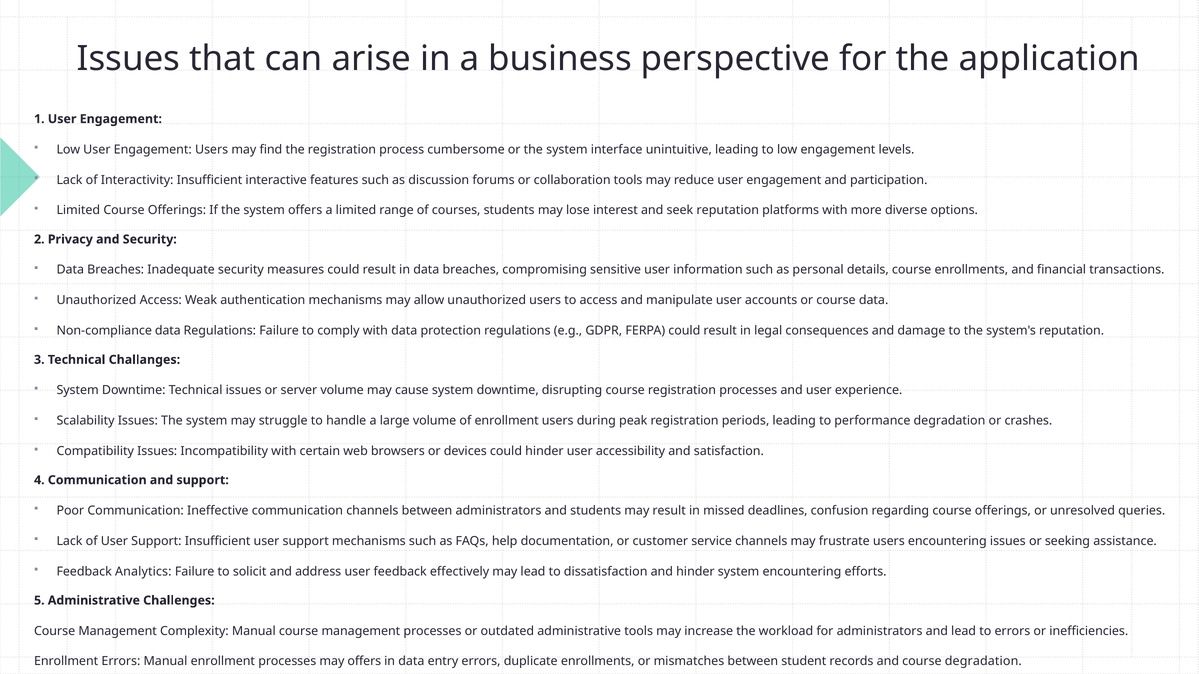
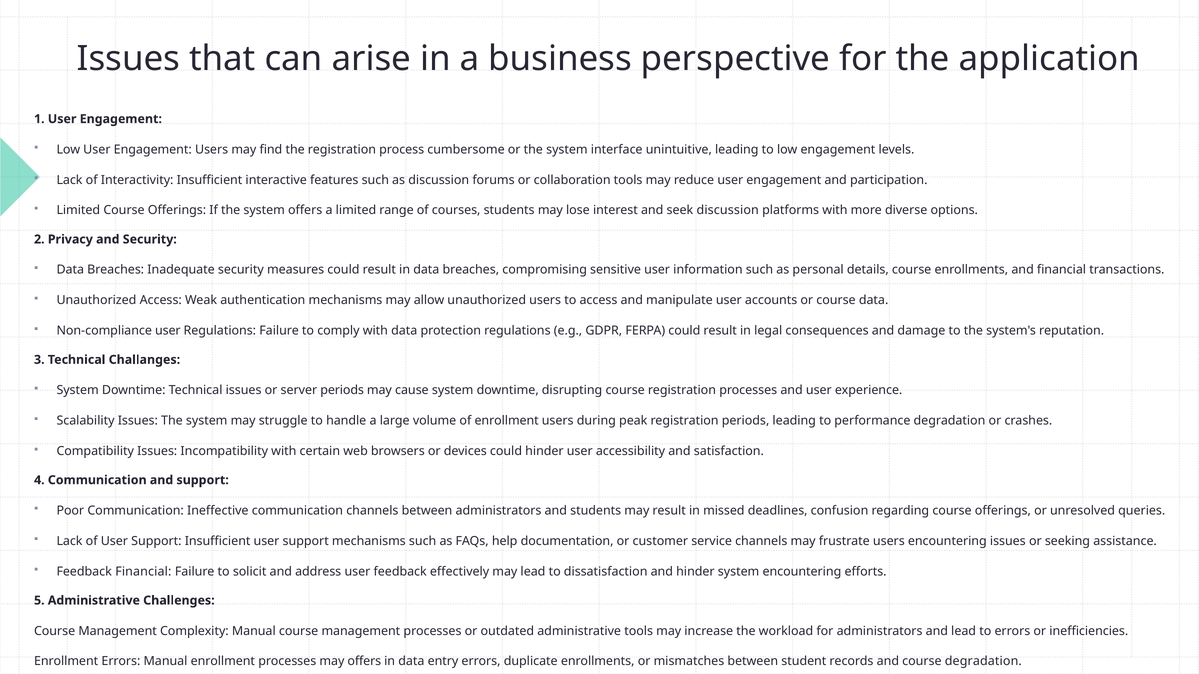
seek reputation: reputation -> discussion
Non-compliance data: data -> user
server volume: volume -> periods
Feedback Analytics: Analytics -> Financial
